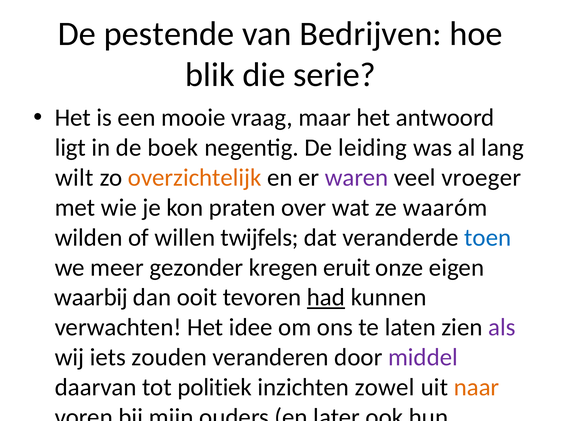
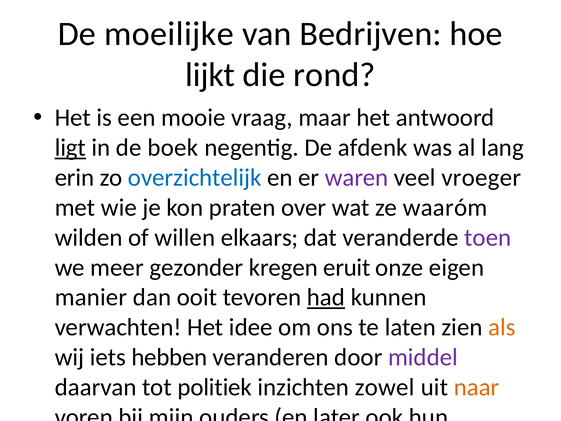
pestende: pestende -> moeilijke
blik: blik -> lijkt
serie: serie -> rond
ligt underline: none -> present
leiding: leiding -> afdenk
wilt: wilt -> erin
overzichtelijk colour: orange -> blue
twijfels: twijfels -> elkaars
toen colour: blue -> purple
waarbij at (91, 297): waarbij -> manier
als colour: purple -> orange
iets zouden: zouden -> hebben
